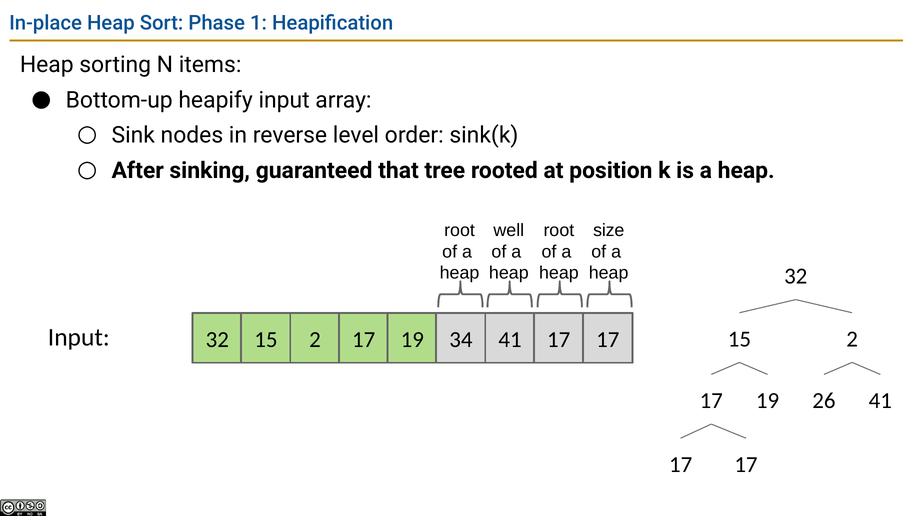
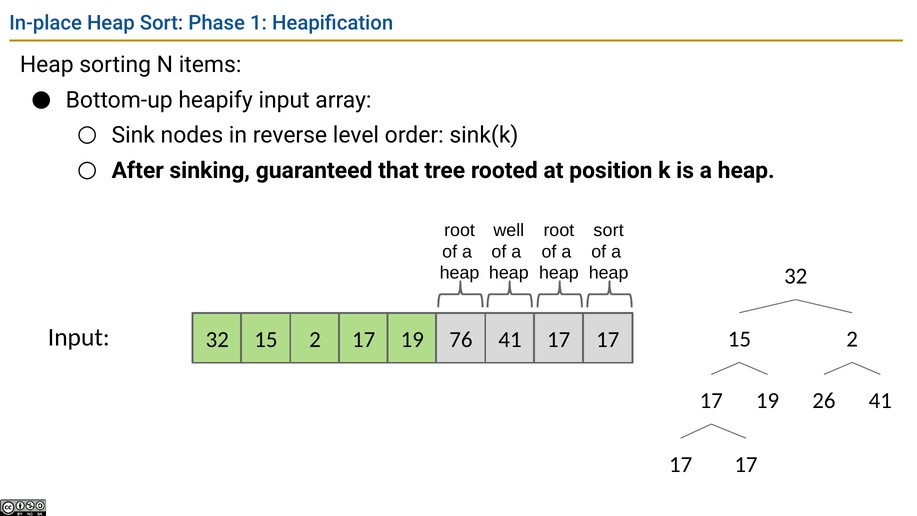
size at (609, 230): size -> sort
34: 34 -> 76
